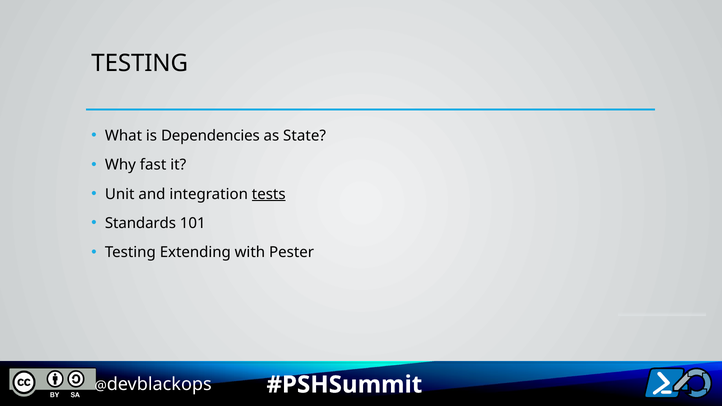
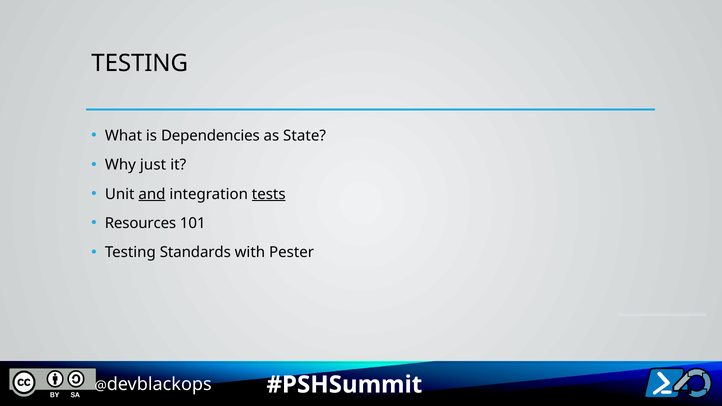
fast: fast -> just
and underline: none -> present
Standards: Standards -> Resources
Extending: Extending -> Standards
